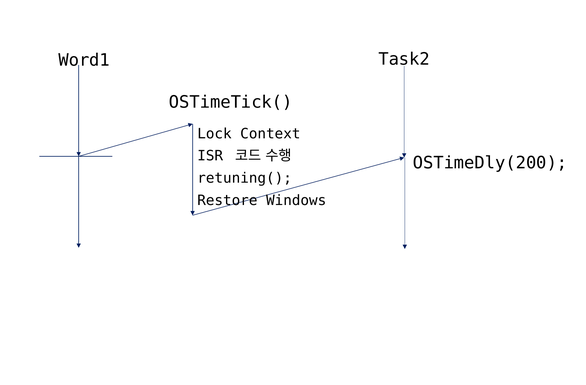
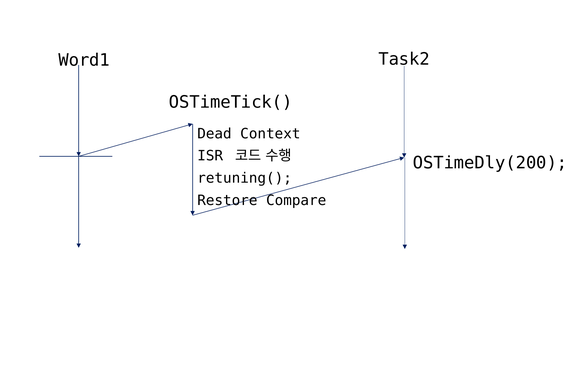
Lock: Lock -> Dead
Windows: Windows -> Compare
